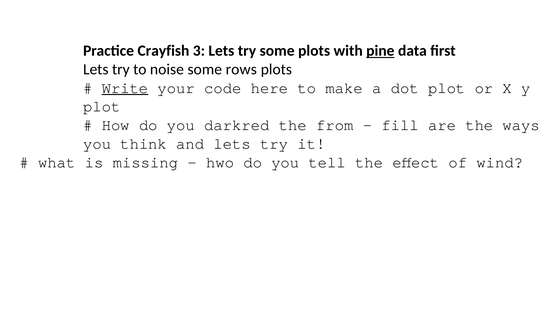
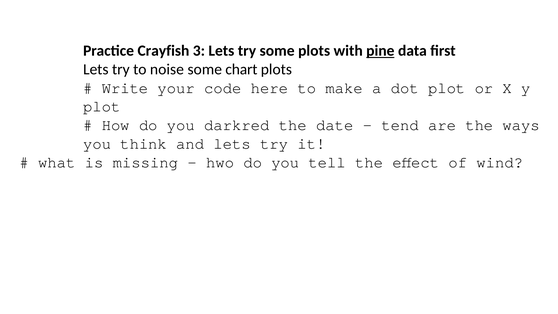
rows: rows -> chart
Write underline: present -> none
from: from -> date
fill: fill -> tend
